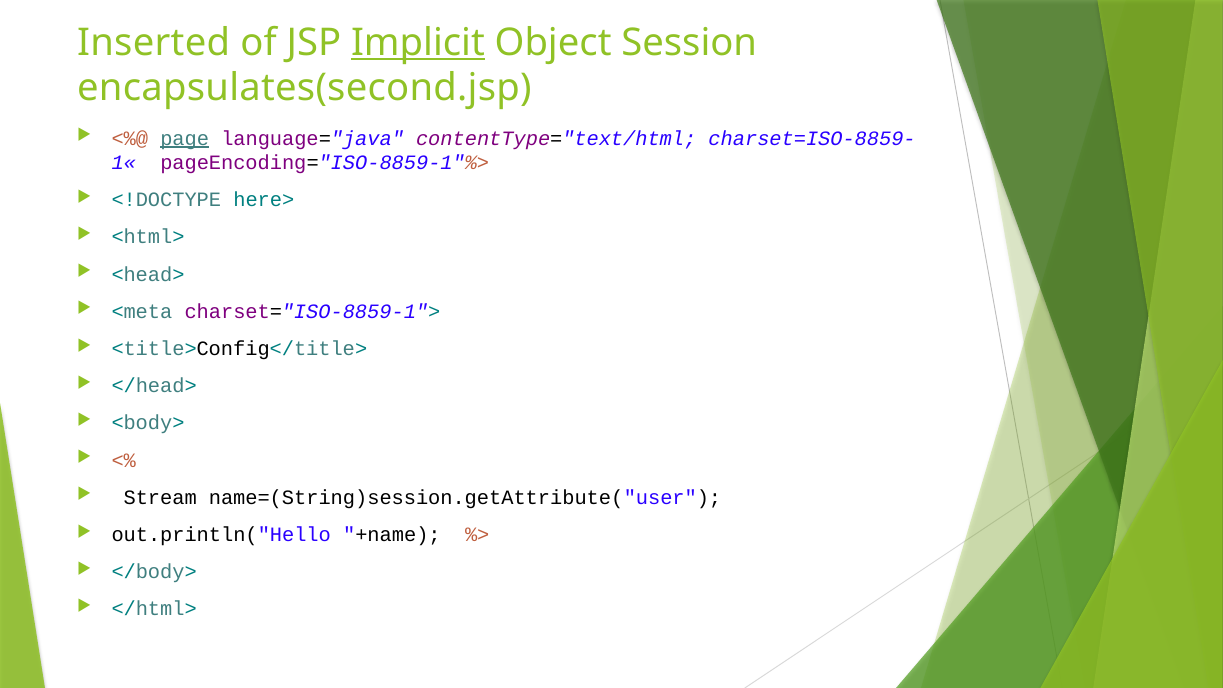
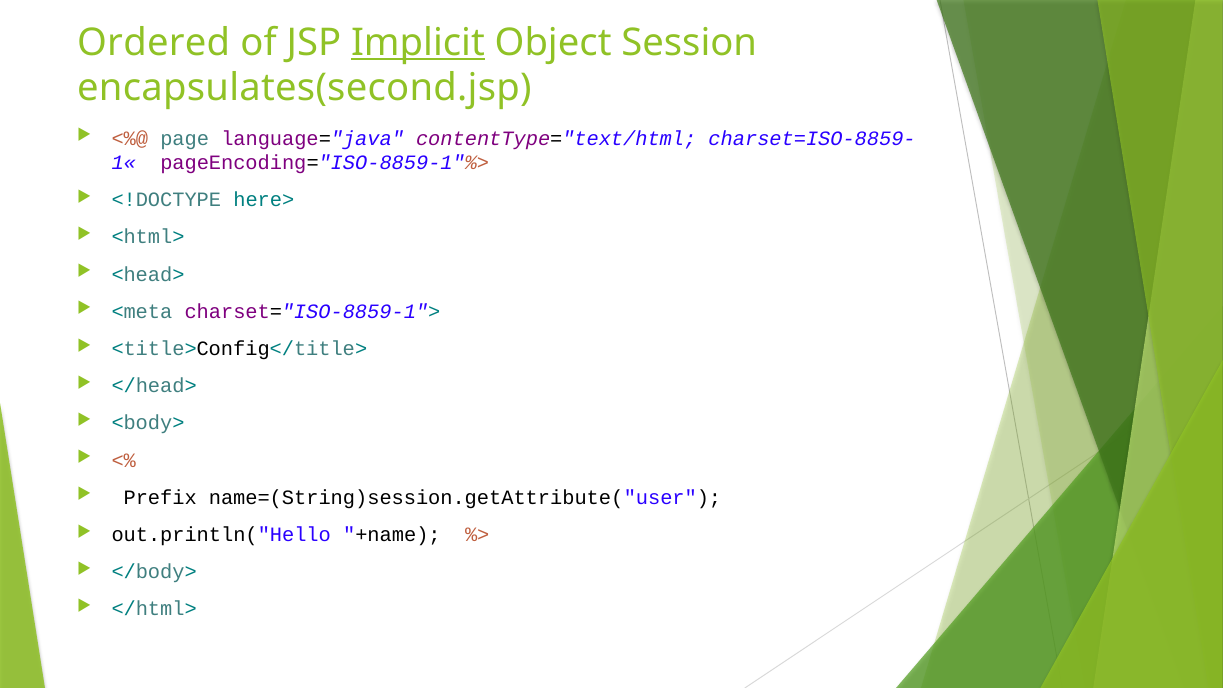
Inserted: Inserted -> Ordered
page underline: present -> none
Stream: Stream -> Prefix
